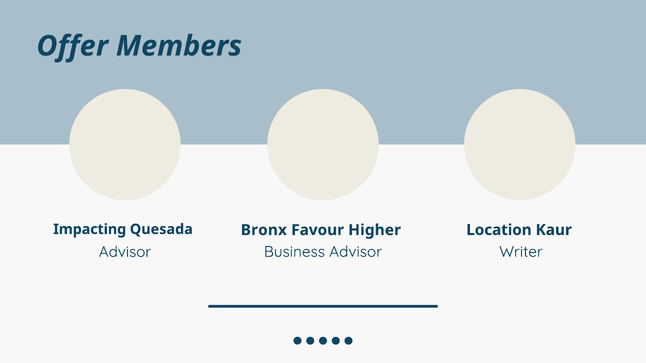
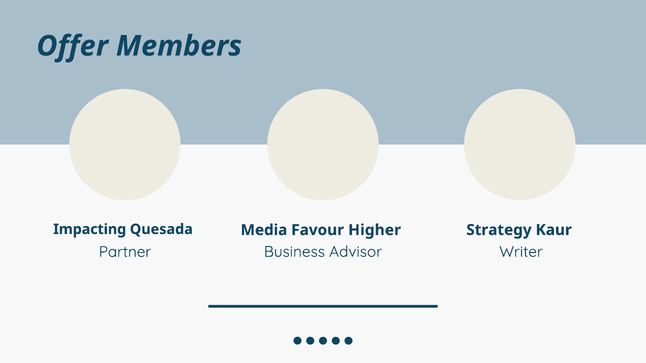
Location: Location -> Strategy
Bronx: Bronx -> Media
Advisor at (125, 252): Advisor -> Partner
